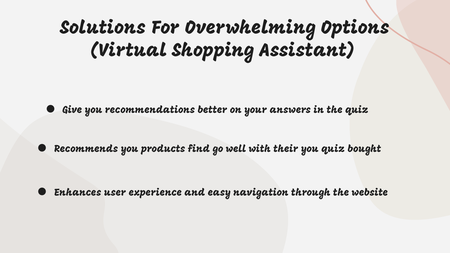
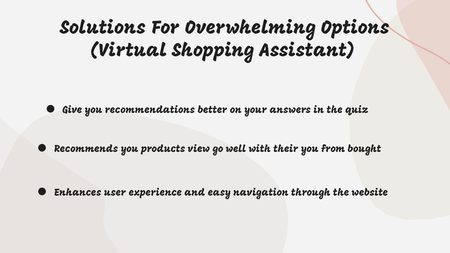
find: find -> view
you quiz: quiz -> from
